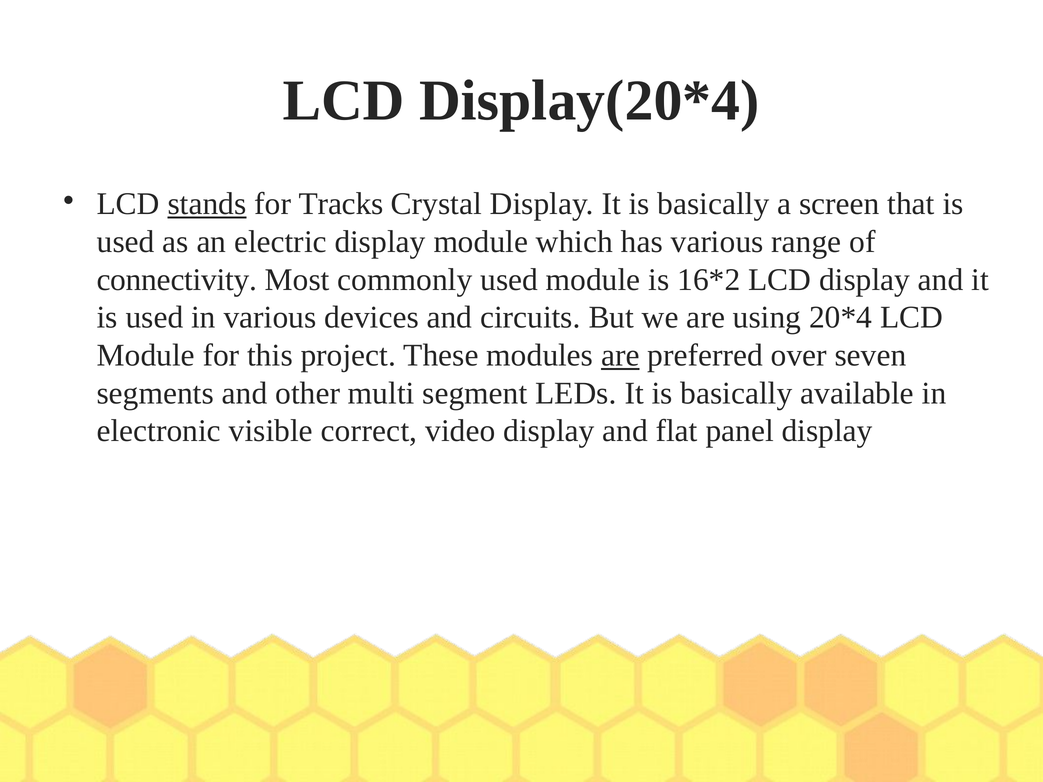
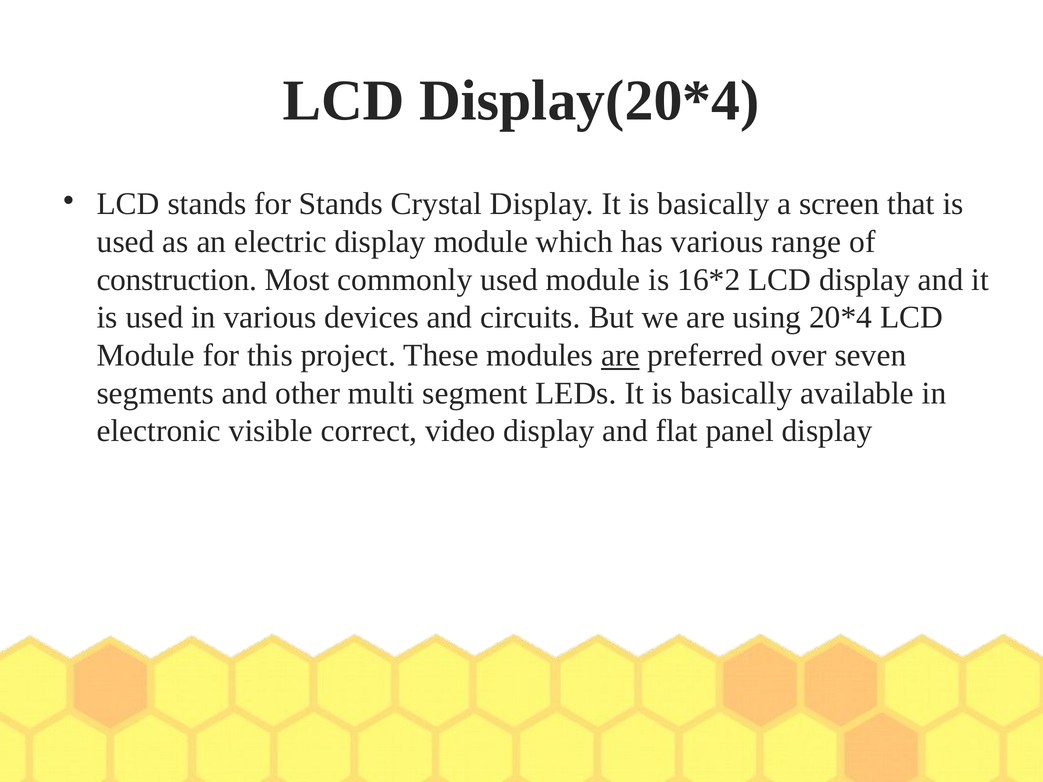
stands at (207, 204) underline: present -> none
for Tracks: Tracks -> Stands
connectivity: connectivity -> construction
